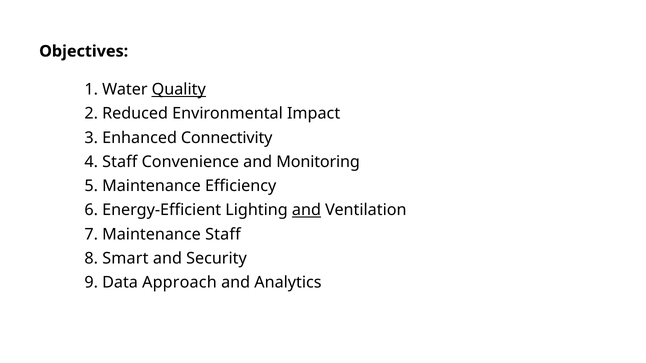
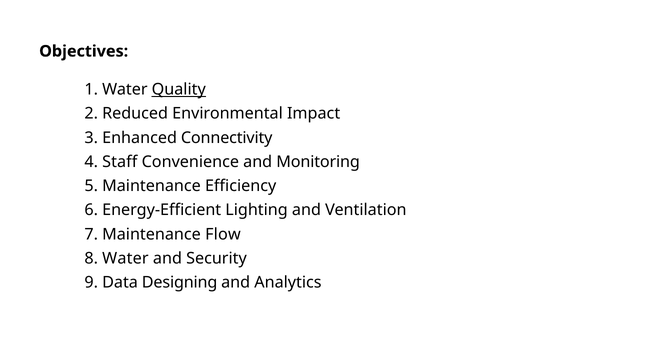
and at (306, 210) underline: present -> none
Maintenance Staff: Staff -> Flow
8 Smart: Smart -> Water
Approach: Approach -> Designing
